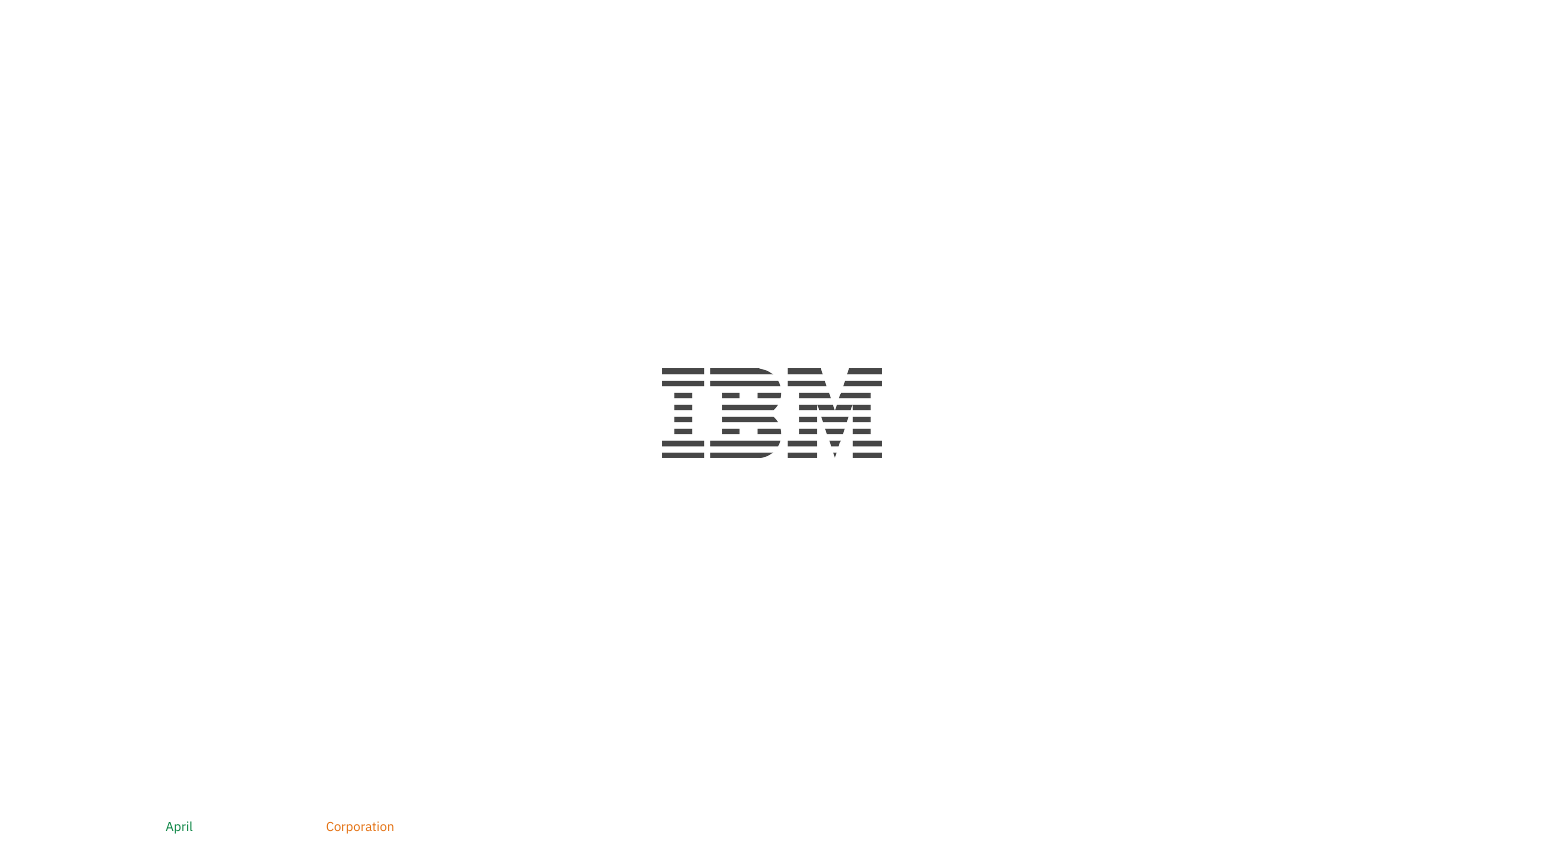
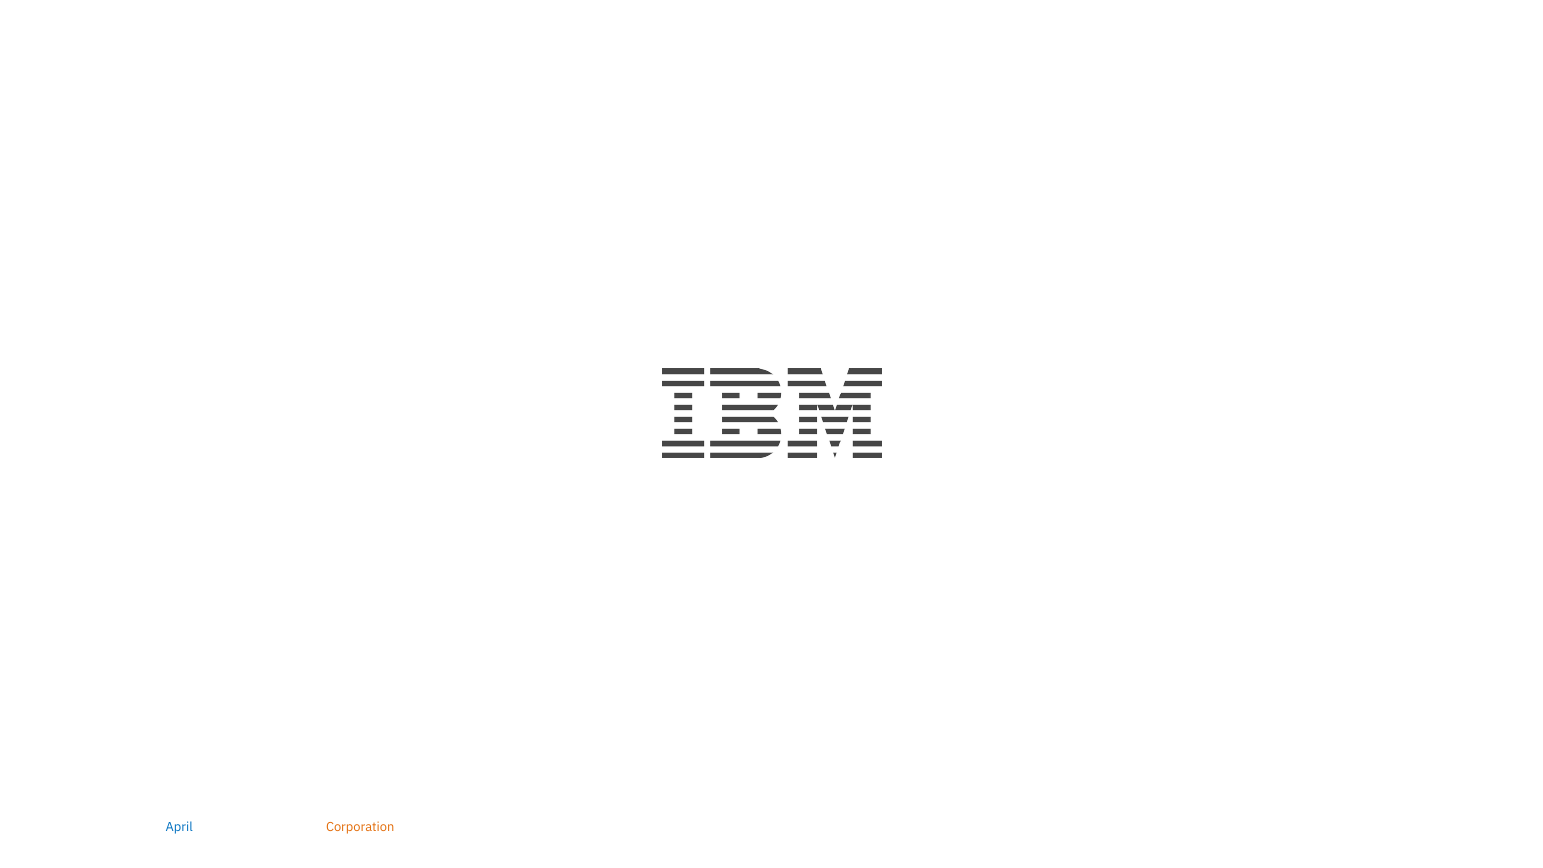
April colour: green -> blue
